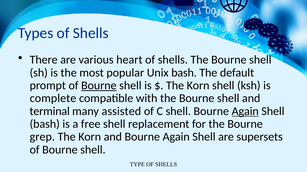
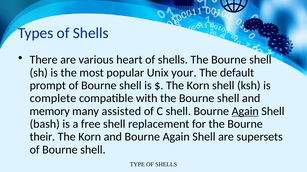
Unix bash: bash -> your
Bourne at (99, 86) underline: present -> none
terminal: terminal -> memory
grep: grep -> their
